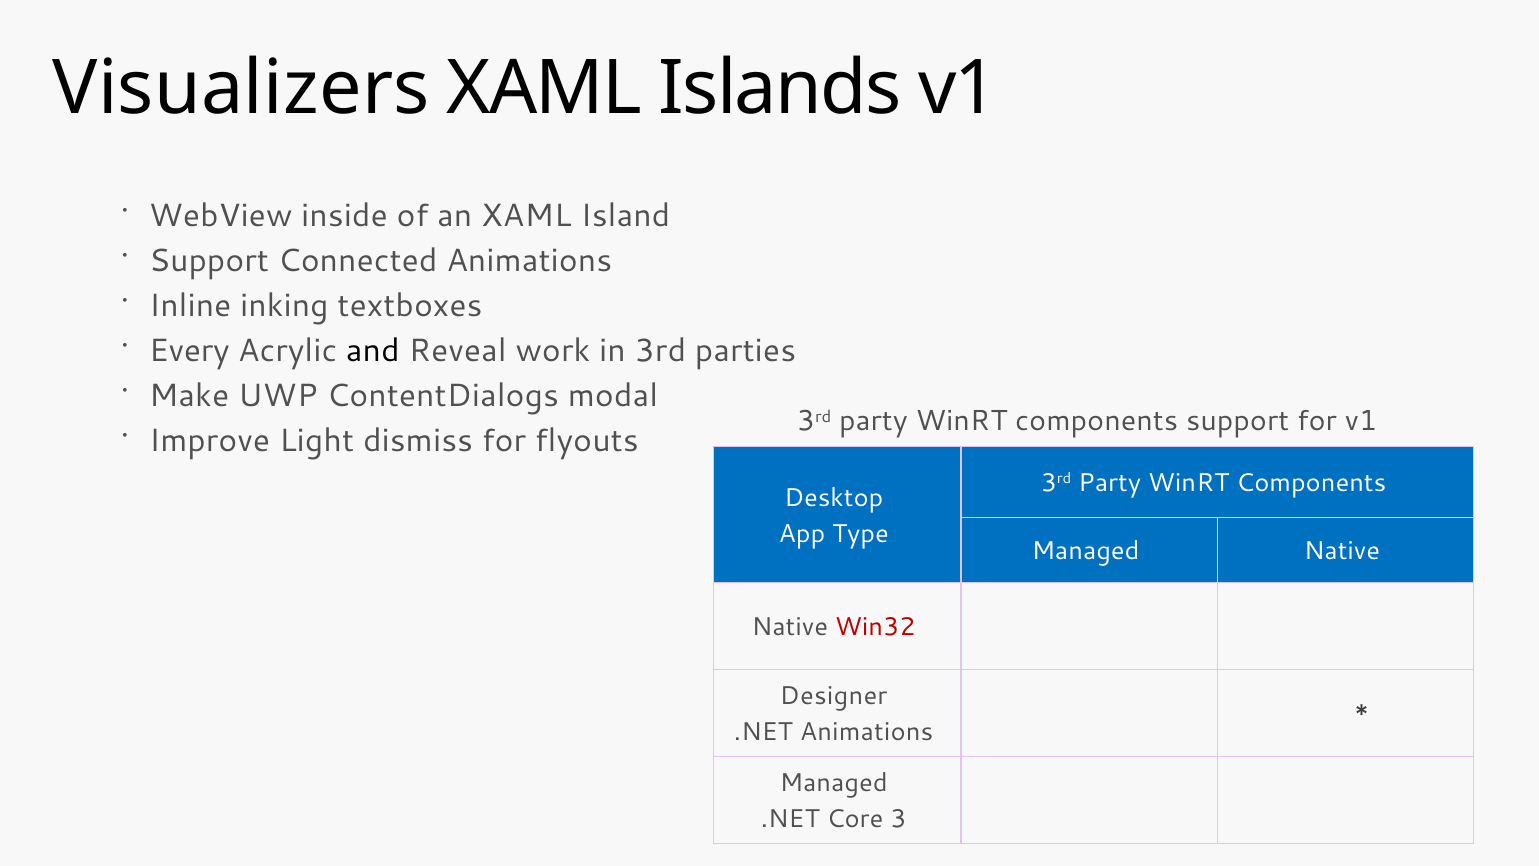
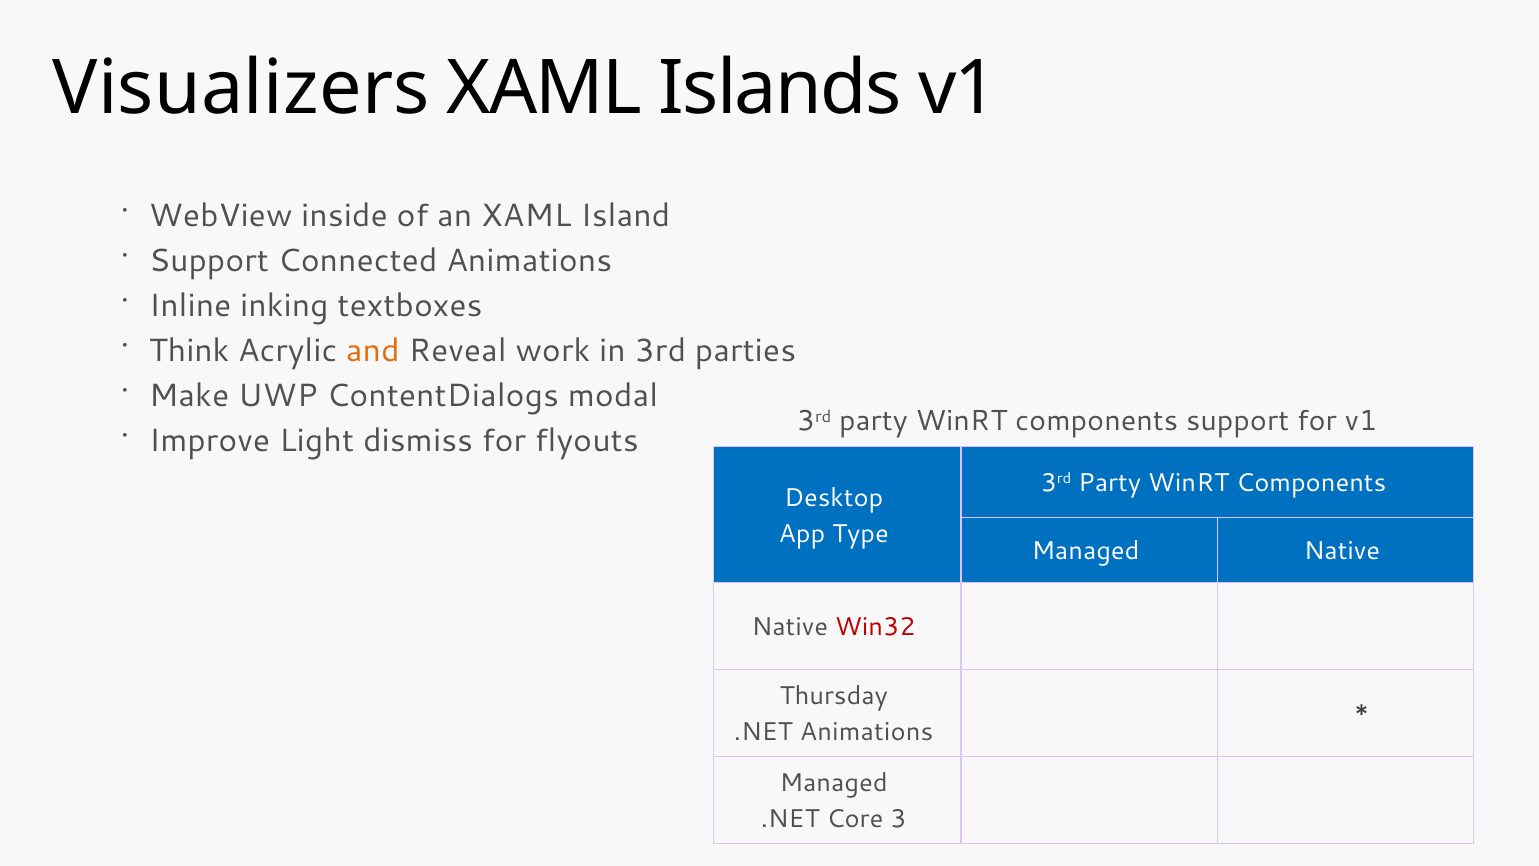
Every: Every -> Think
and colour: black -> orange
Designer: Designer -> Thursday
